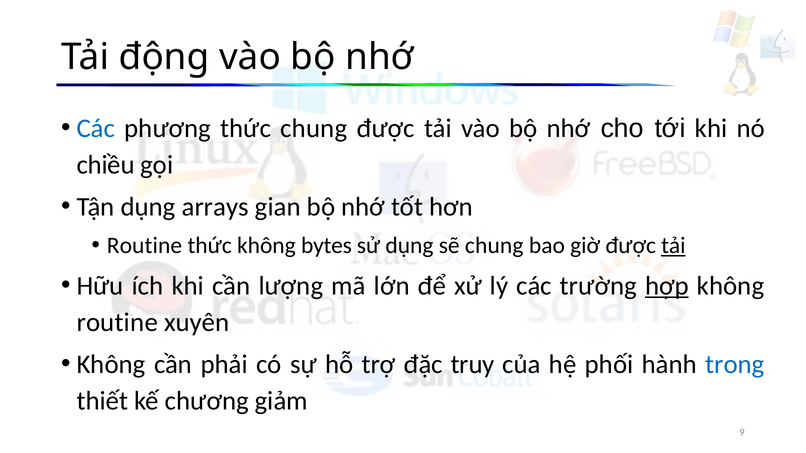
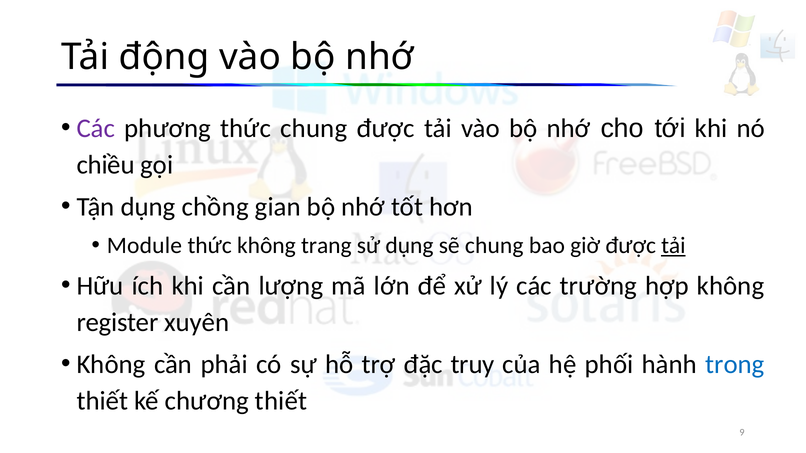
Các at (96, 128) colour: blue -> purple
arrays: arrays -> chồng
Routine at (144, 246): Routine -> Module
bytes: bytes -> trang
hợp underline: present -> none
routine at (117, 323): routine -> register
chương giảm: giảm -> thiết
